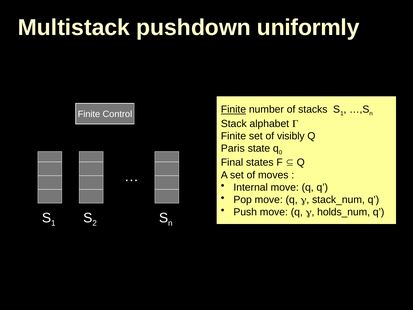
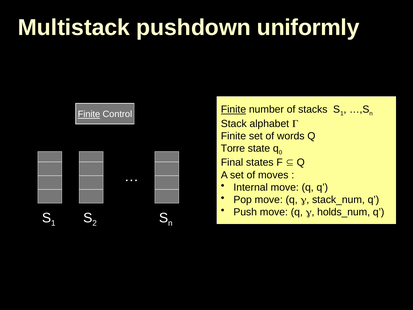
Finite at (89, 114) underline: none -> present
visibly: visibly -> words
Paris: Paris -> Torre
